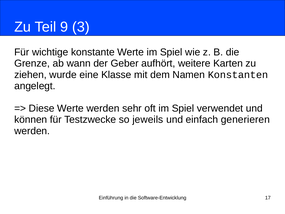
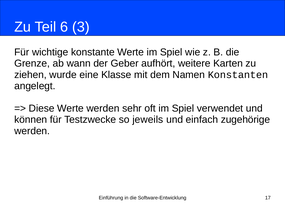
9: 9 -> 6
generieren: generieren -> zugehörige
